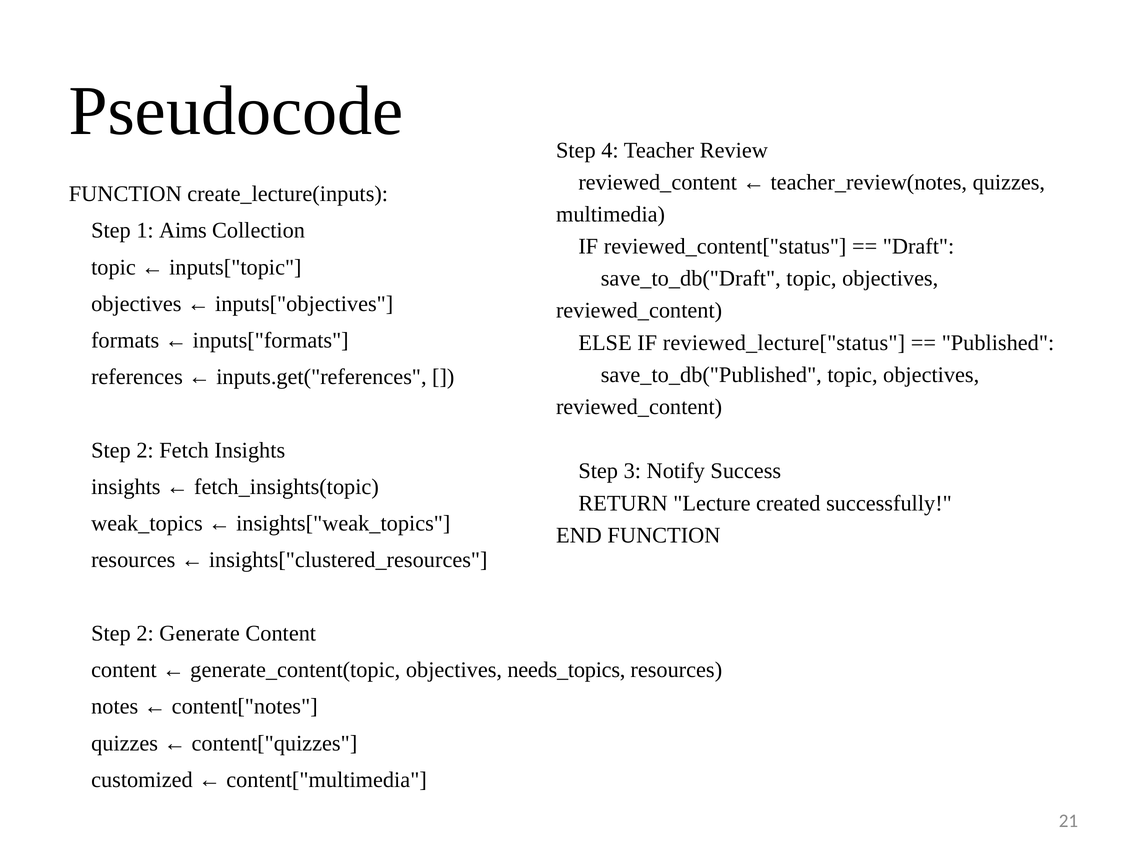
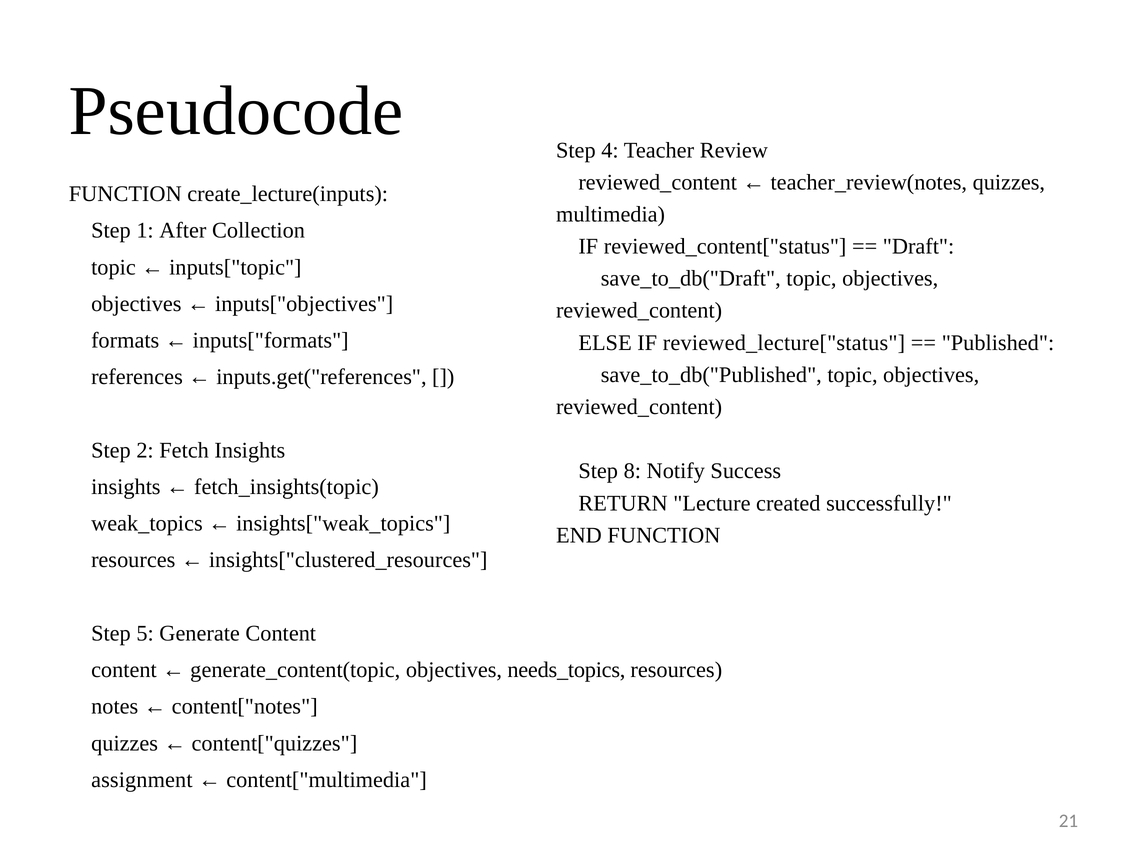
Aims: Aims -> After
3: 3 -> 8
2 at (145, 634): 2 -> 5
customized: customized -> assignment
